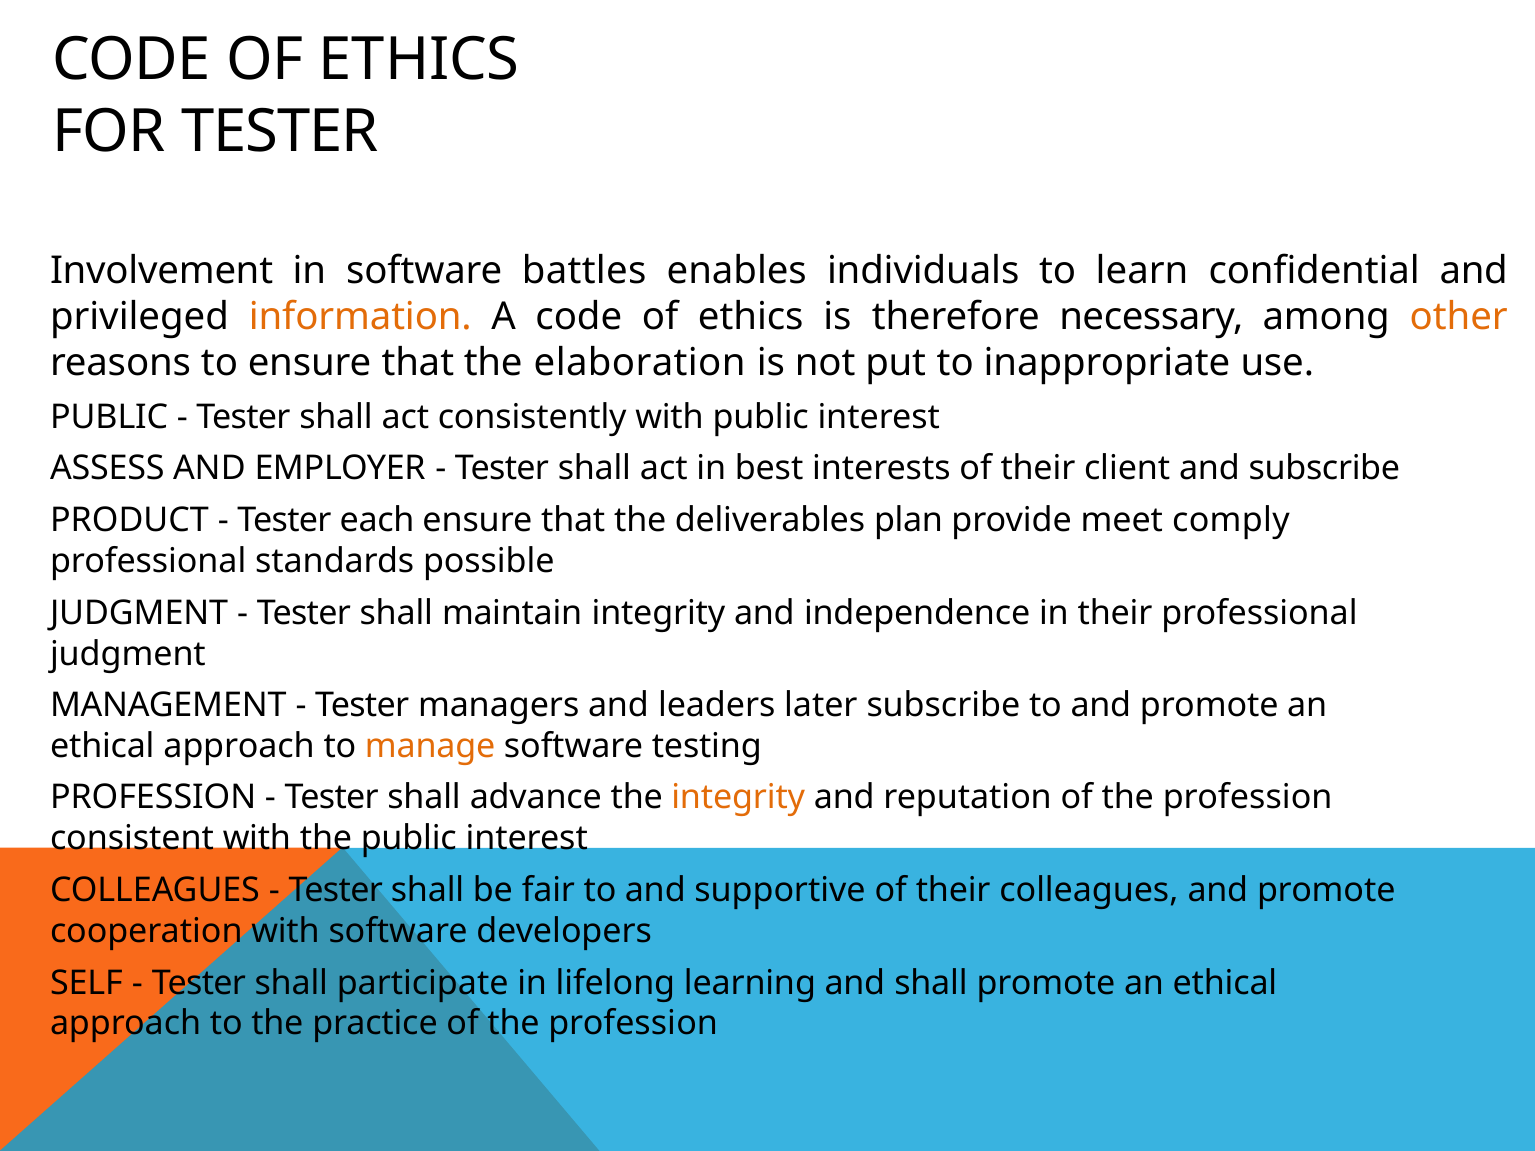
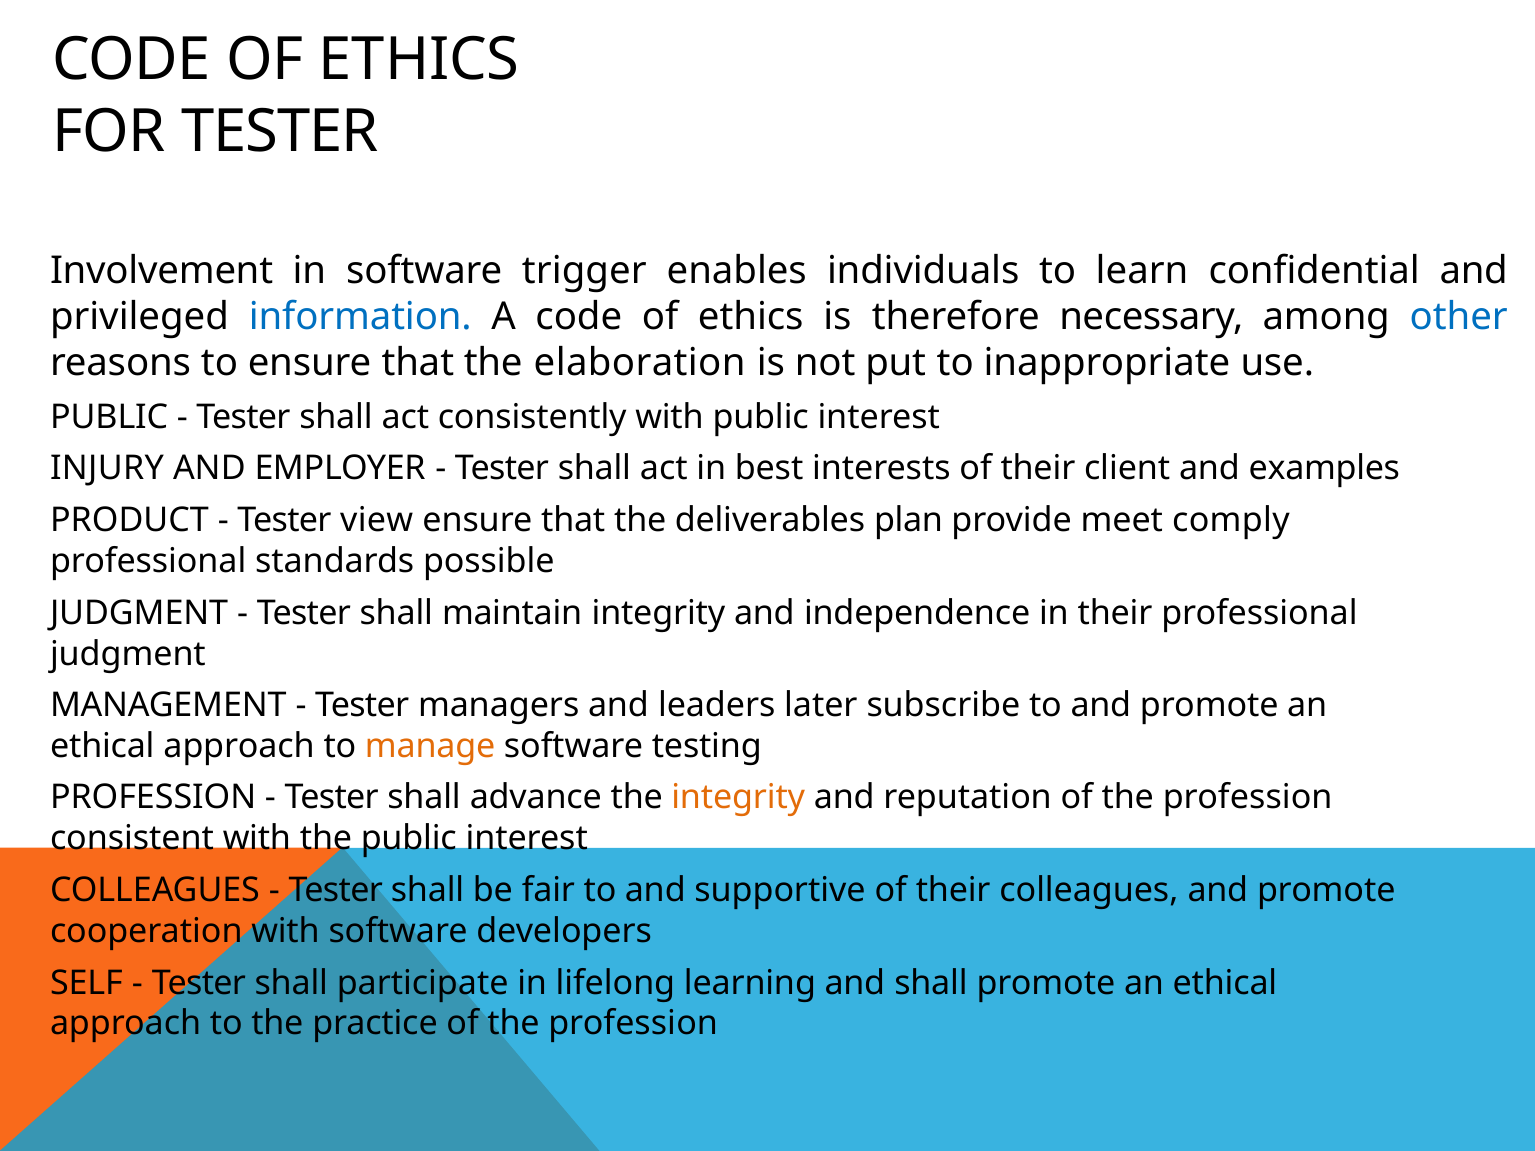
battles: battles -> trigger
information colour: orange -> blue
other colour: orange -> blue
ASSESS: ASSESS -> INJURY
and subscribe: subscribe -> examples
each: each -> view
